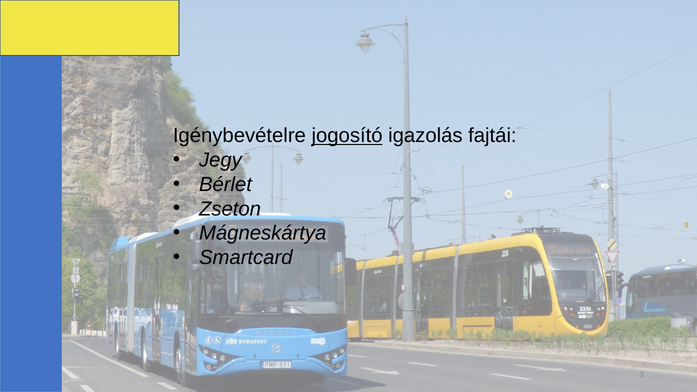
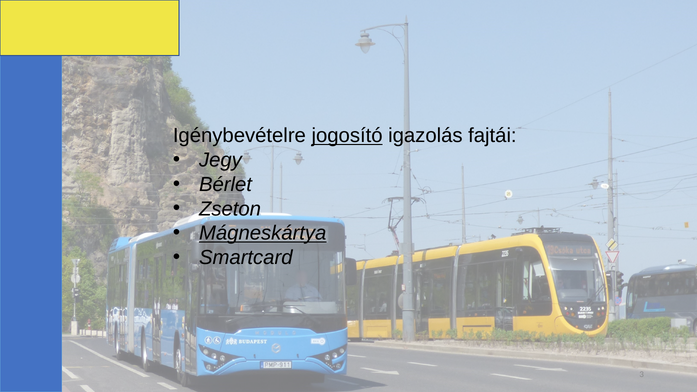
Mágneskártya underline: none -> present
